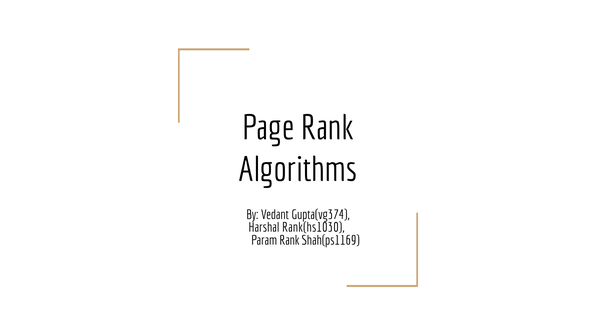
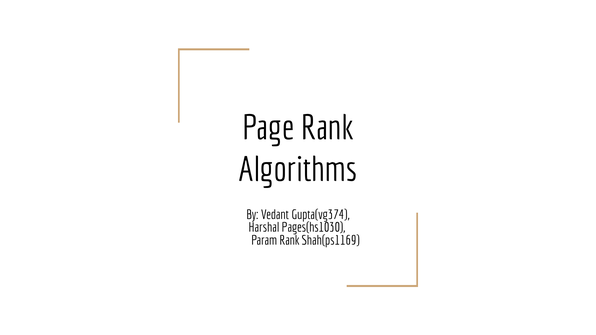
Rank(hs1030: Rank(hs1030 -> Pages(hs1030
